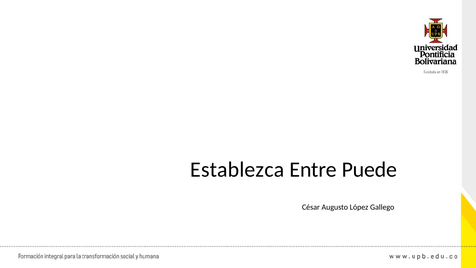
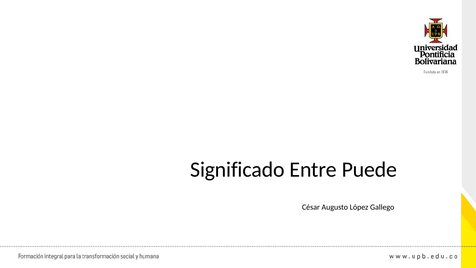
Establezca: Establezca -> Significado
